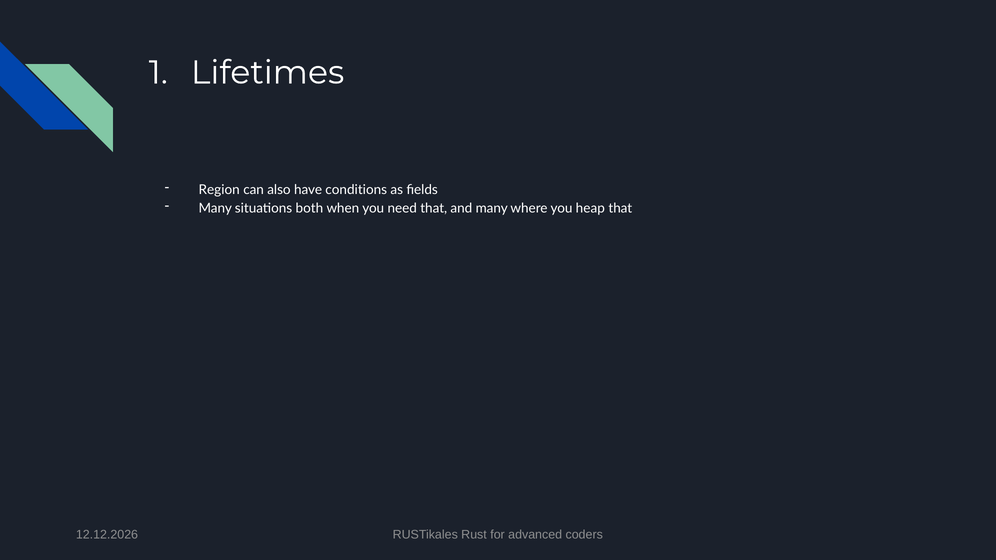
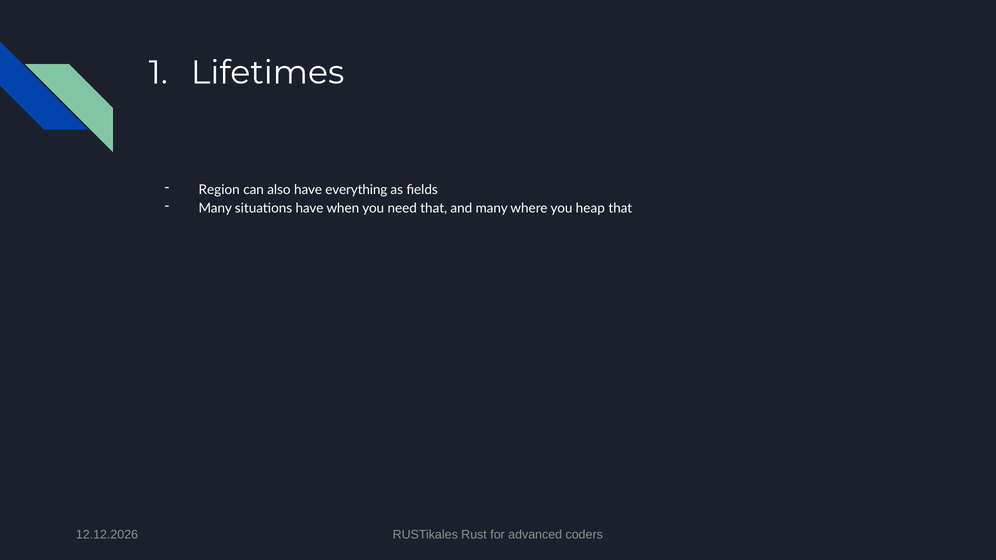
conditions: conditions -> everything
situations both: both -> have
